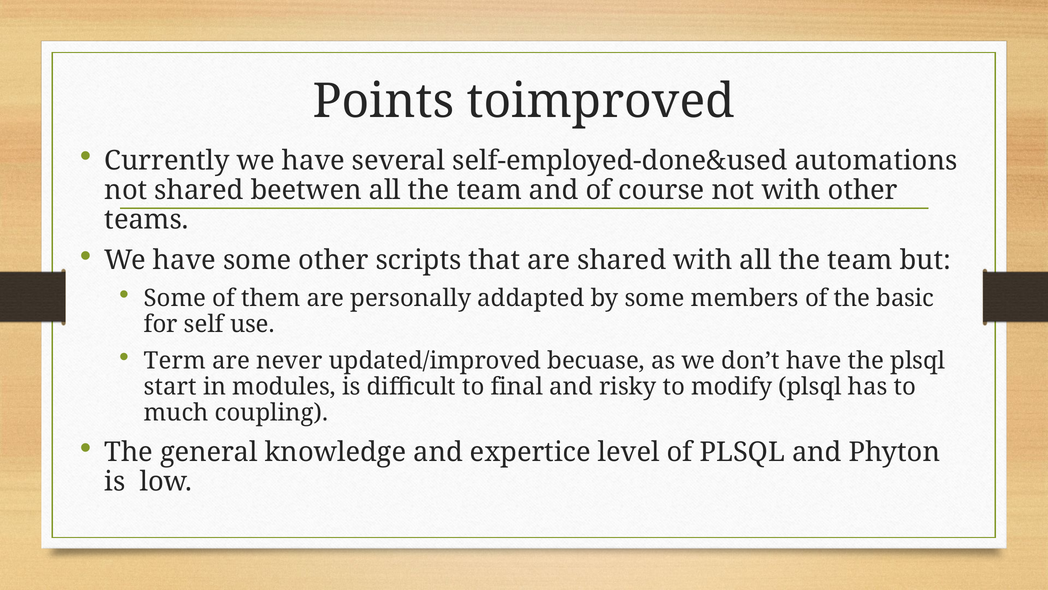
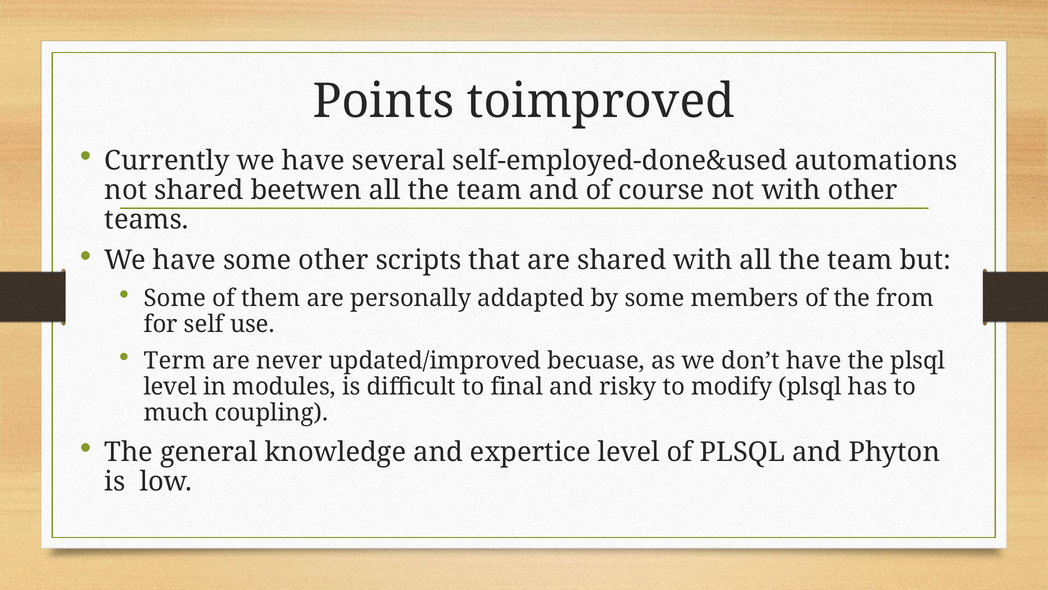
basic: basic -> from
start at (170, 386): start -> level
